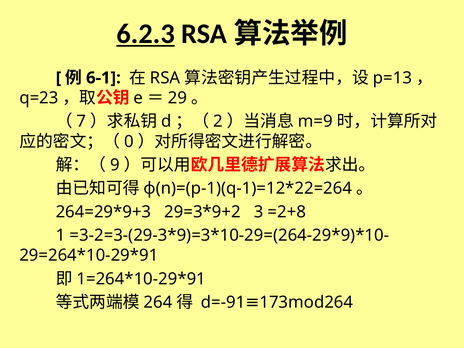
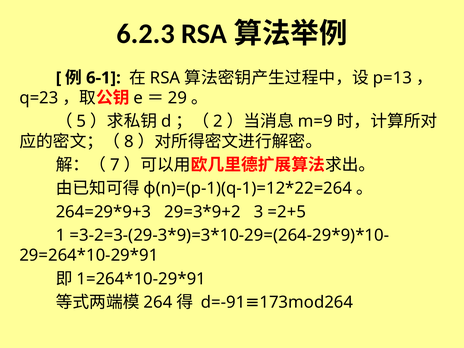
6.2.3 underline: present -> none
7: 7 -> 5
0: 0 -> 8
9: 9 -> 7
=2+8: =2+8 -> =2+5
